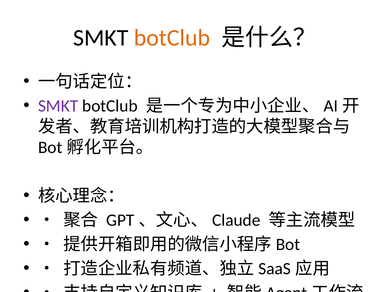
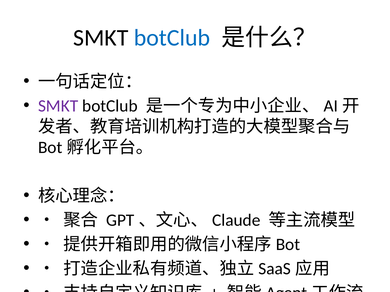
botClub at (172, 38) colour: orange -> blue
